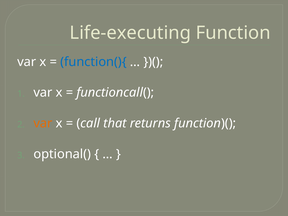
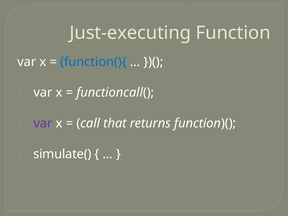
Life-executing: Life-executing -> Just-executing
var at (43, 123) colour: orange -> purple
optional(: optional( -> simulate(
